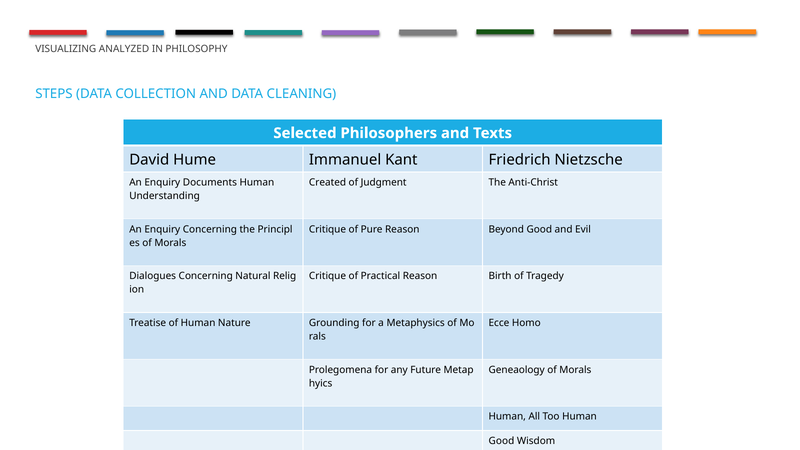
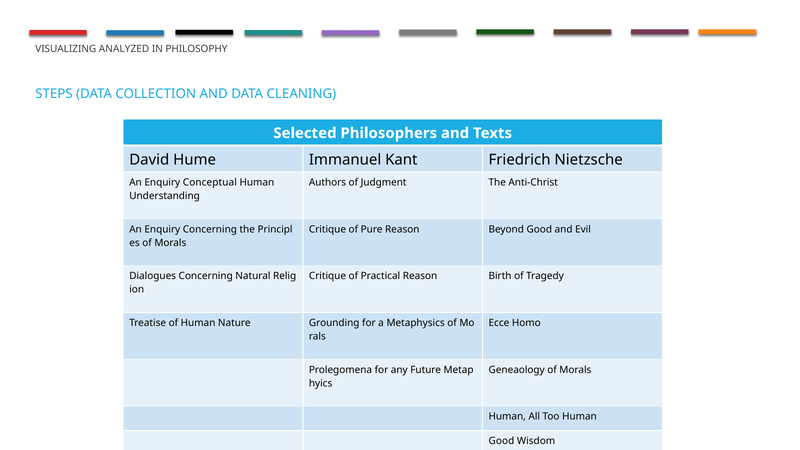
Documents: Documents -> Conceptual
Created: Created -> Authors
